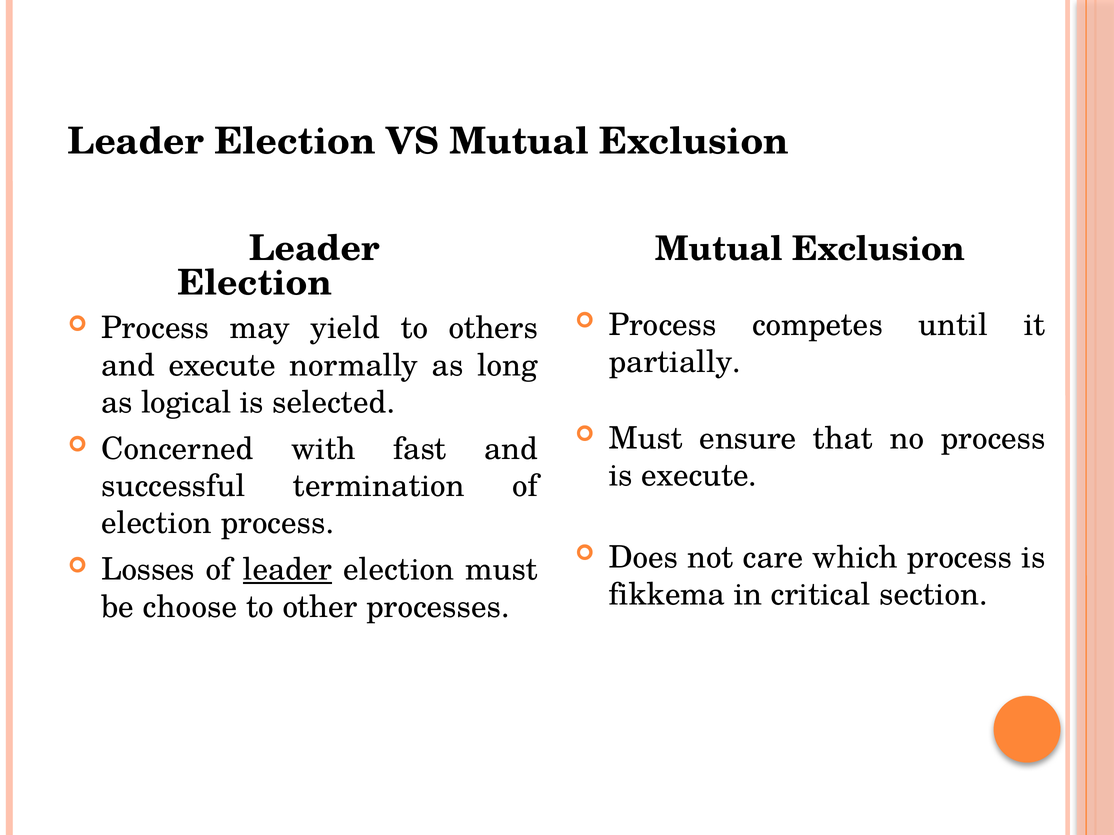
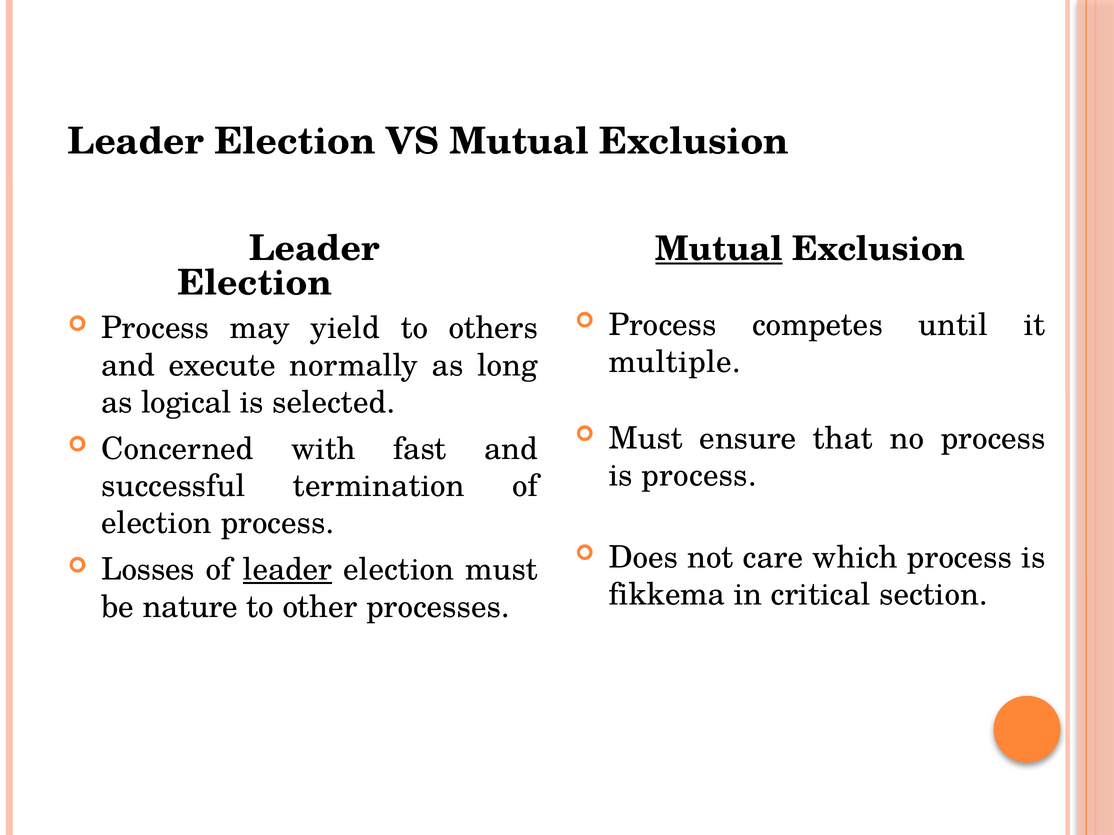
Mutual at (719, 249) underline: none -> present
partially: partially -> multiple
is execute: execute -> process
choose: choose -> nature
